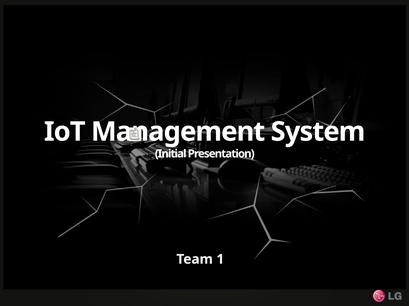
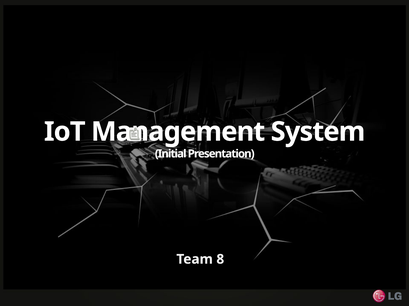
1: 1 -> 8
